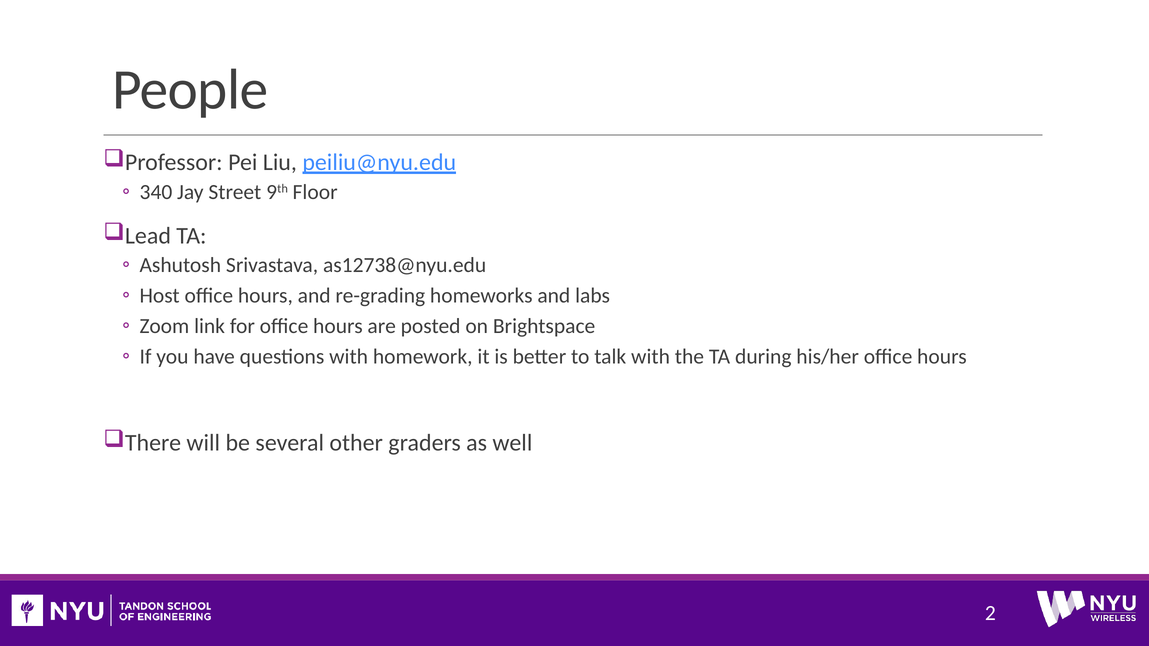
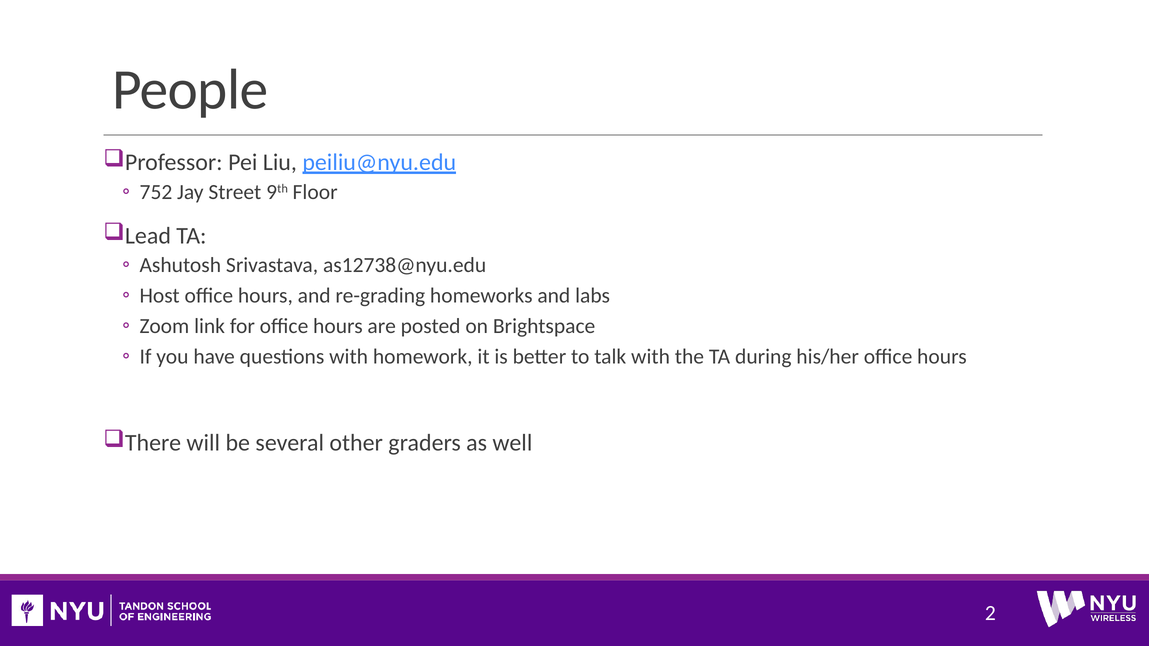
340: 340 -> 752
